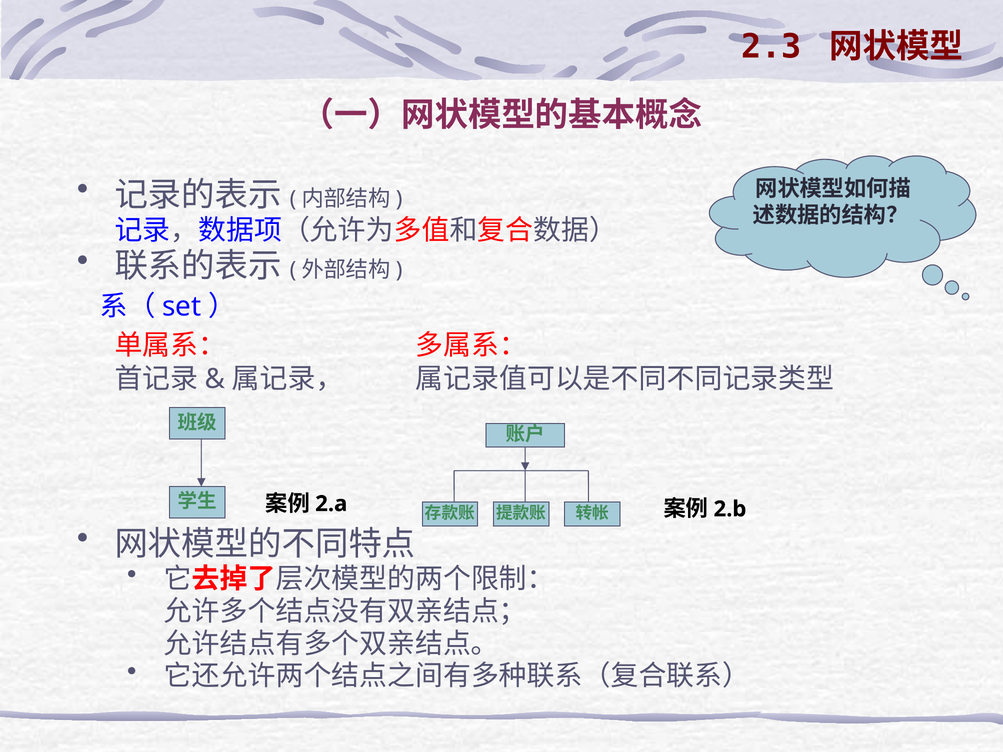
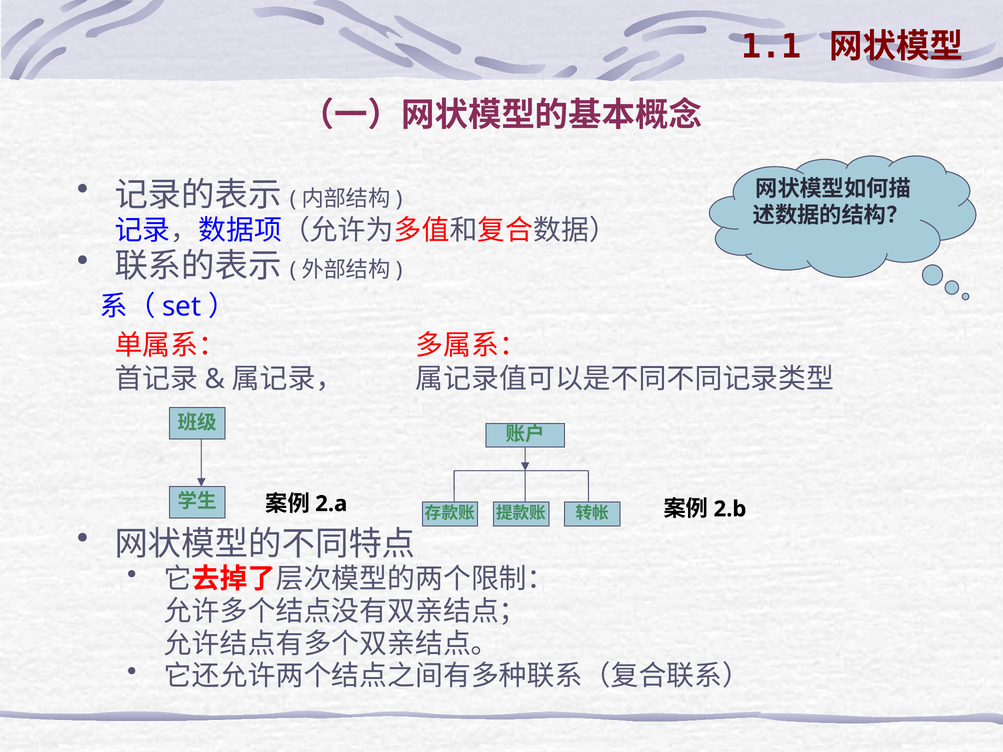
2.3: 2.3 -> 1.1
